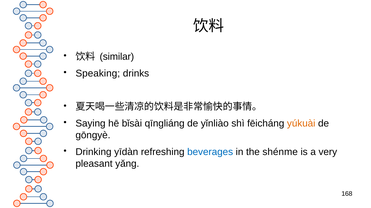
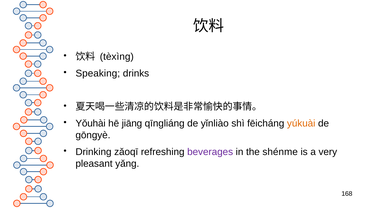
similar: similar -> tèxìng
Saying: Saying -> Yǒuhài
bǐsài: bǐsài -> jiāng
yīdàn: yīdàn -> zǎoqī
beverages colour: blue -> purple
